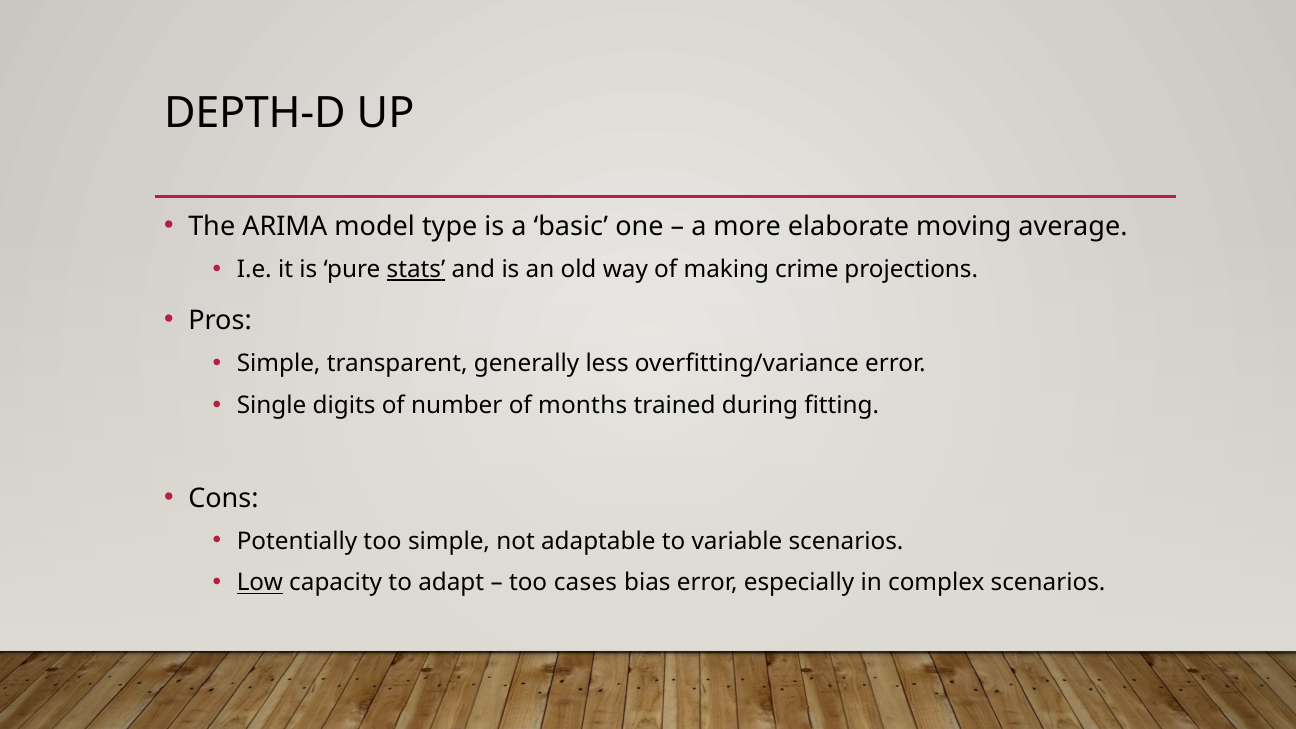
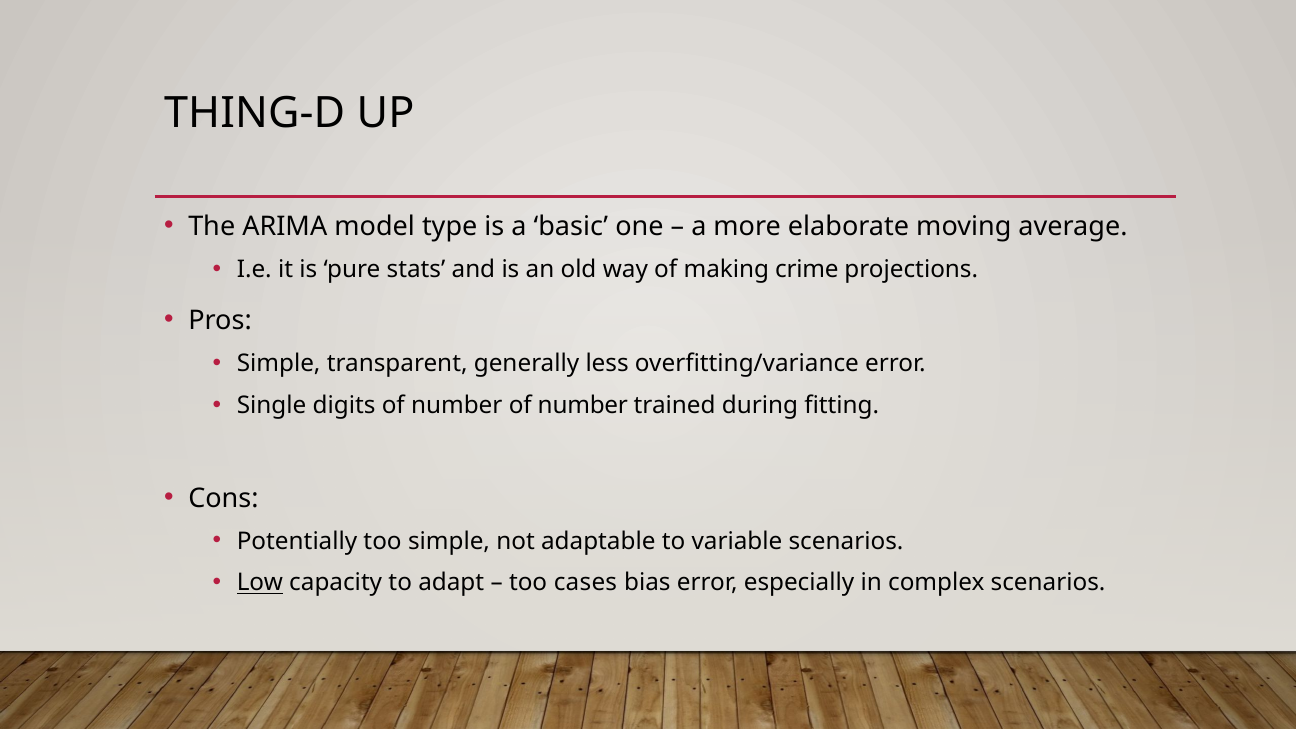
DEPTH-D: DEPTH-D -> THING-D
stats underline: present -> none
number of months: months -> number
